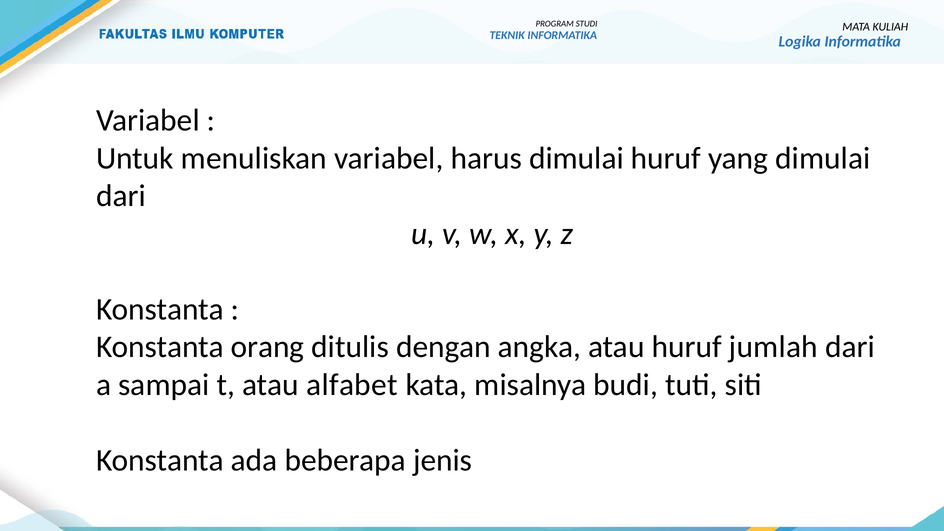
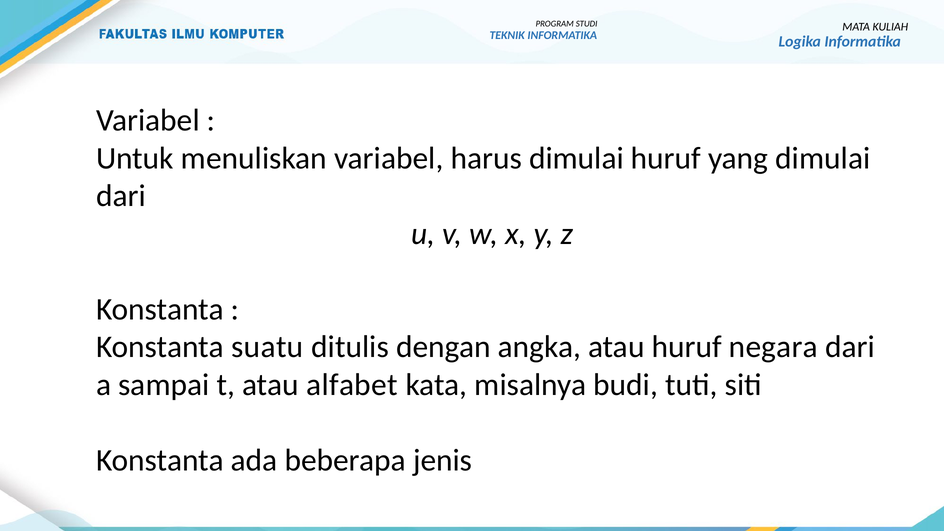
orang: orang -> suatu
jumlah: jumlah -> negara
